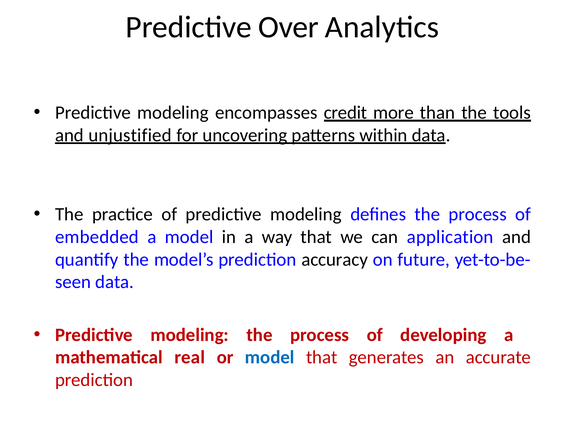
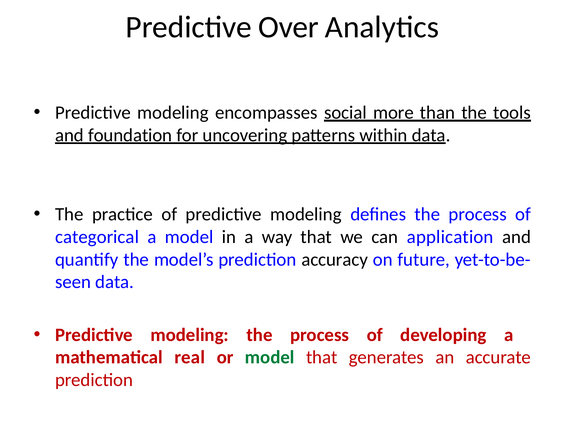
credit: credit -> social
unjustified: unjustified -> foundation
embedded: embedded -> categorical
model at (270, 357) colour: blue -> green
